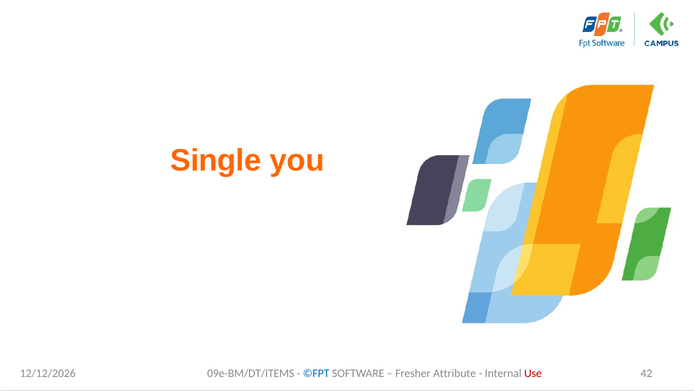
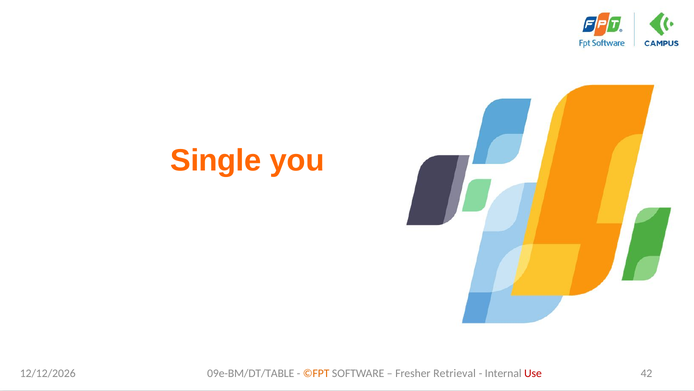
09e-BM/DT/ITEMS: 09e-BM/DT/ITEMS -> 09e-BM/DT/TABLE
©FPT colour: blue -> orange
Attribute: Attribute -> Retrieval
